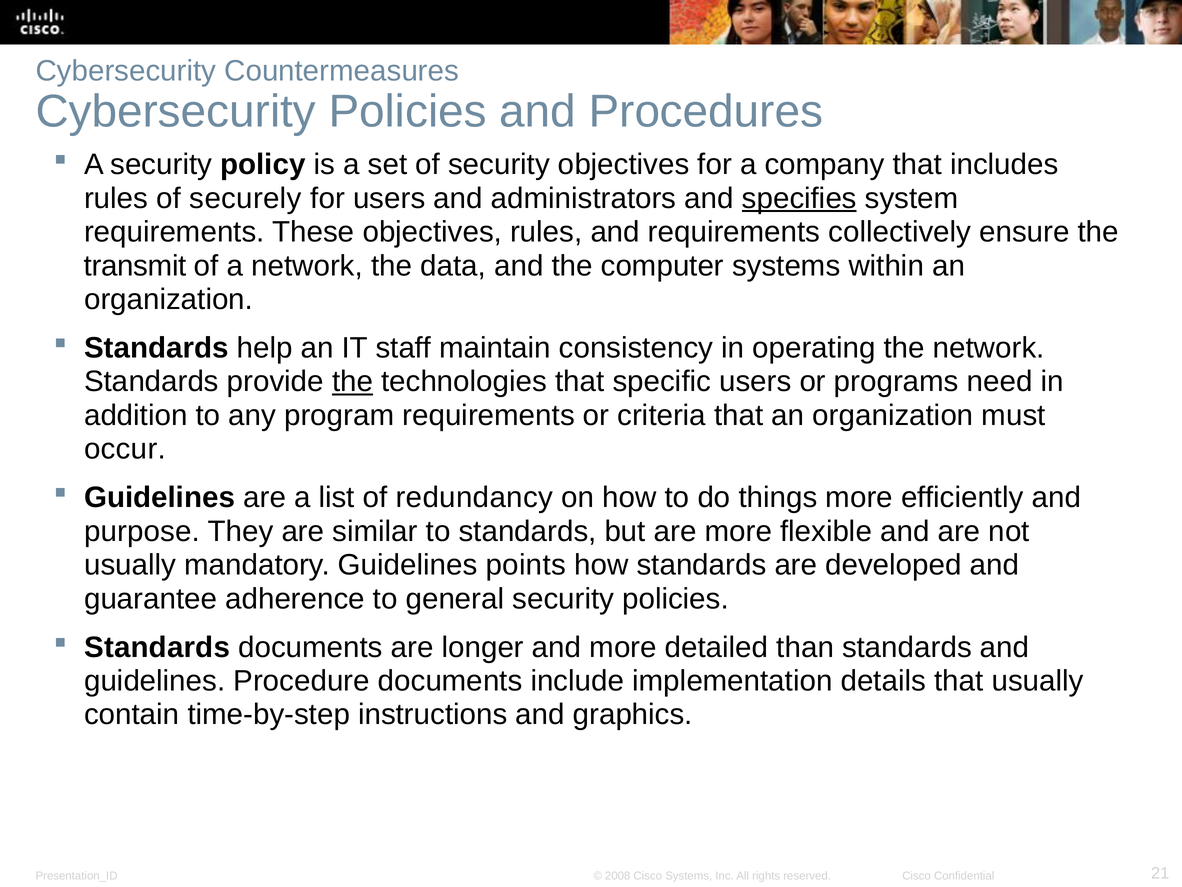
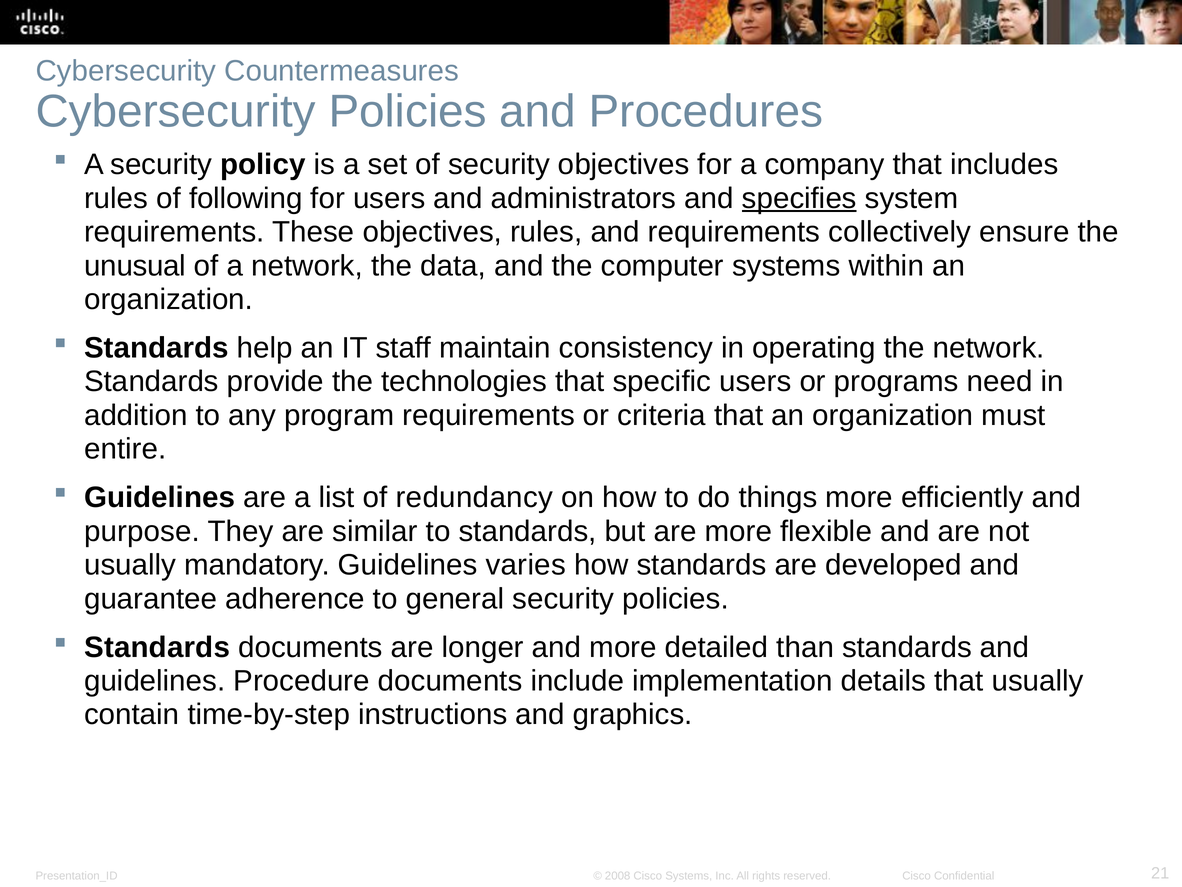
securely: securely -> following
transmit: transmit -> unusual
the at (353, 382) underline: present -> none
occur: occur -> entire
points: points -> varies
